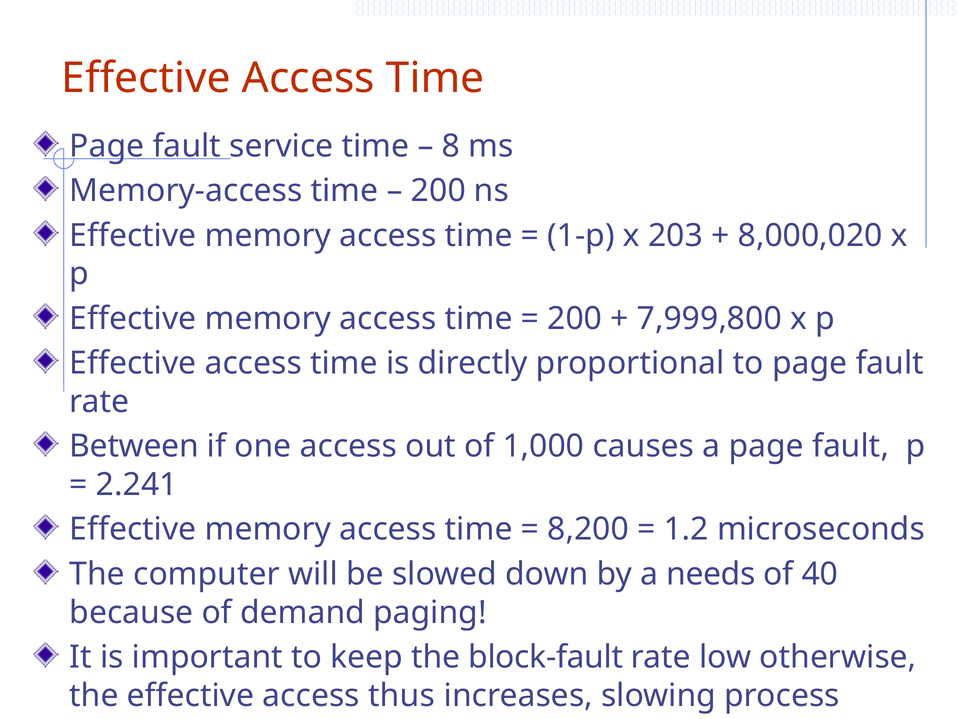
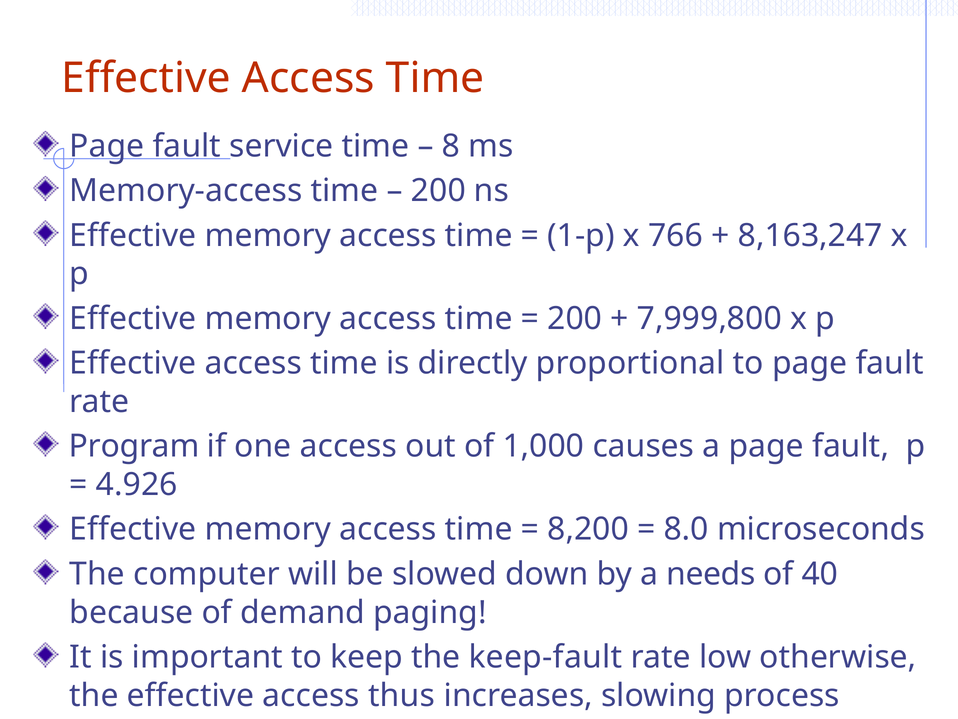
203: 203 -> 766
8,000,020: 8,000,020 -> 8,163,247
Between: Between -> Program
2.241: 2.241 -> 4.926
1.2: 1.2 -> 8.0
block-fault: block-fault -> keep-fault
